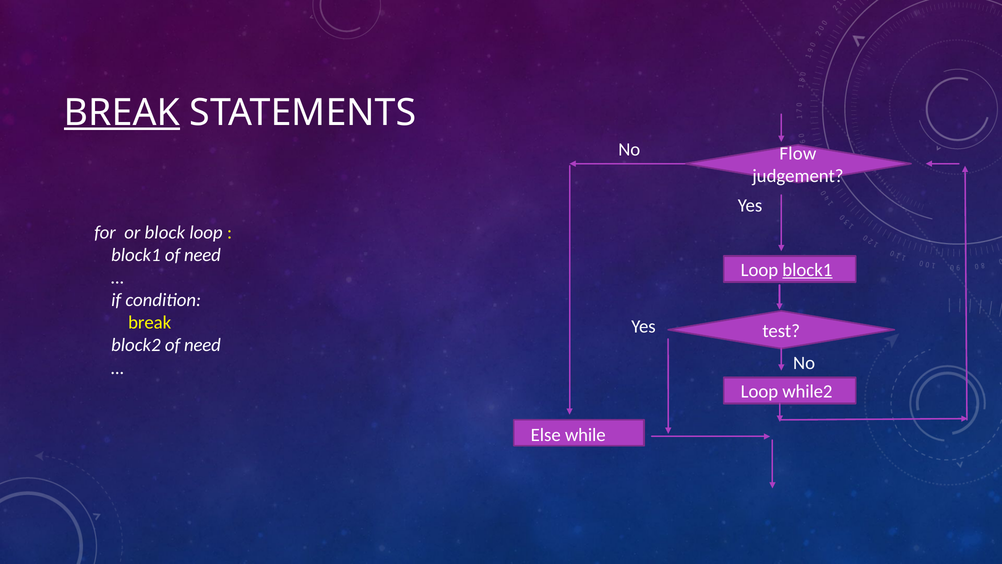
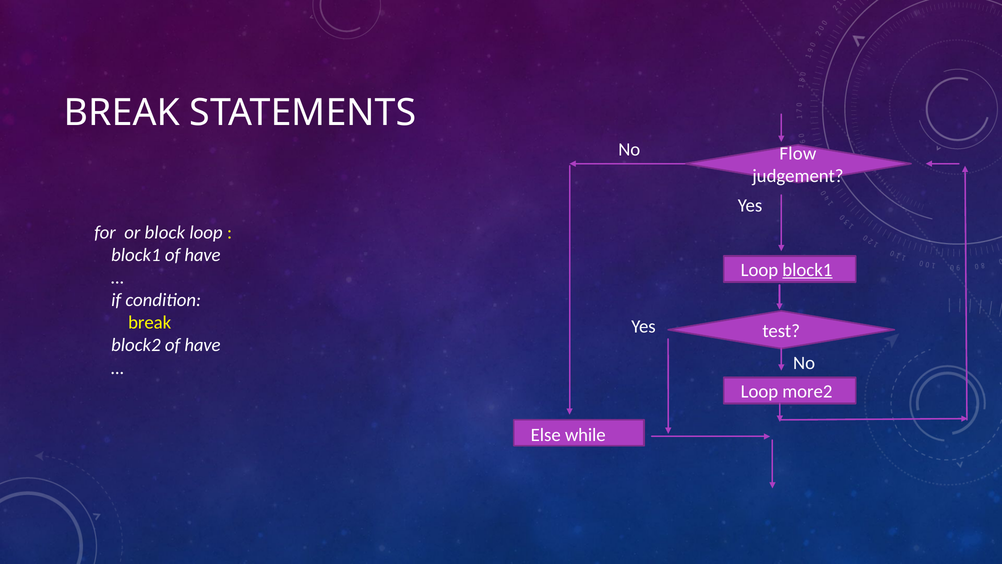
BREAK at (122, 113) underline: present -> none
block1 of need: need -> have
block2 of need: need -> have
while2: while2 -> more2
